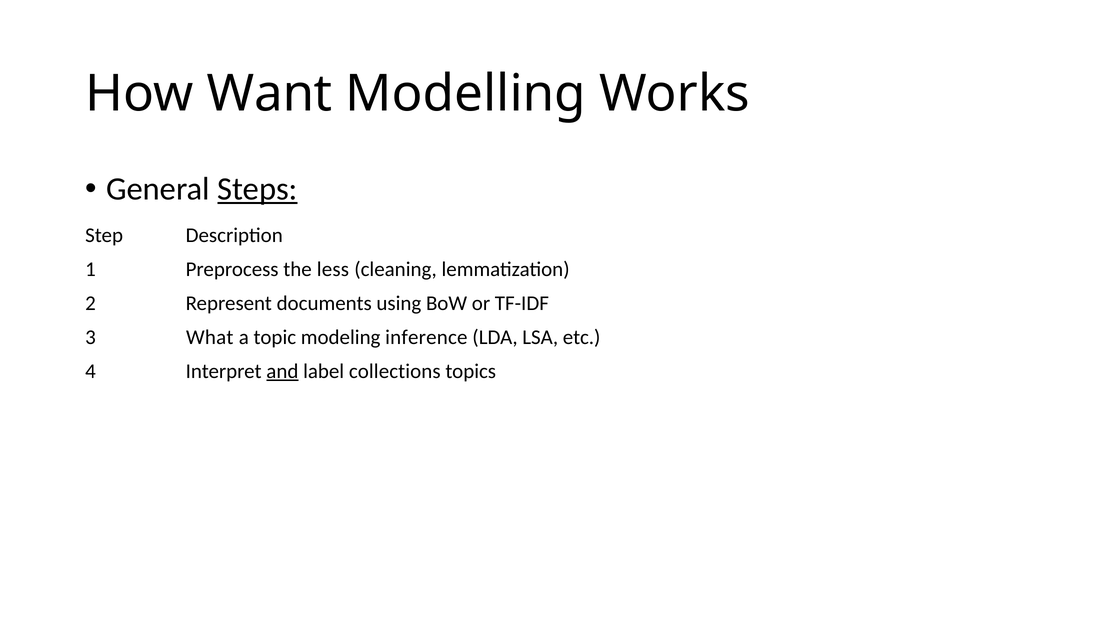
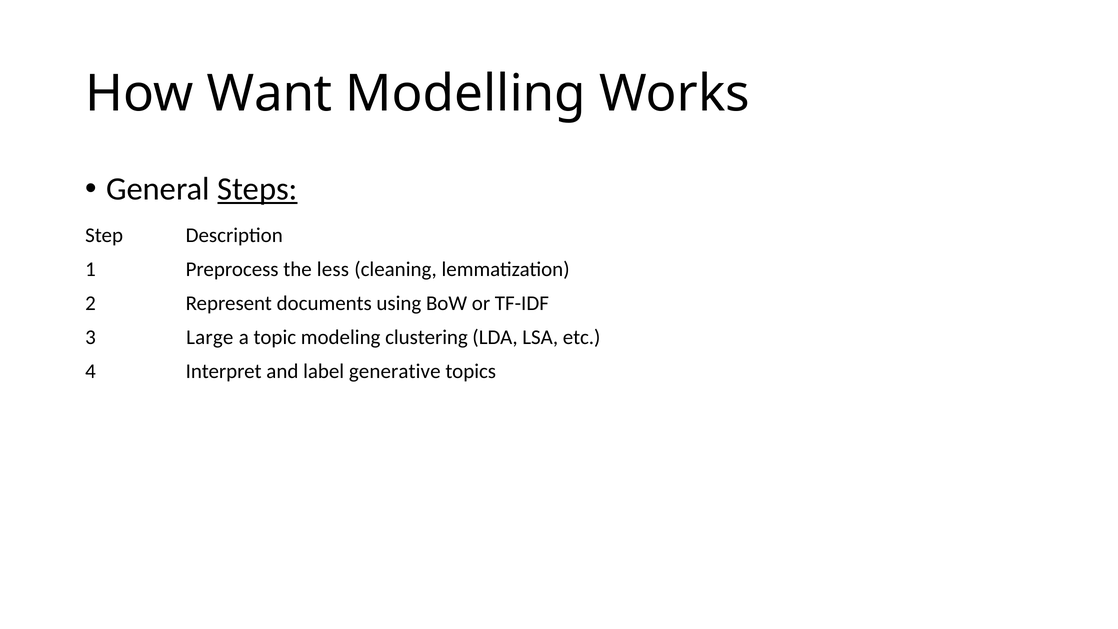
What: What -> Large
inference: inference -> clustering
and underline: present -> none
collections: collections -> generative
